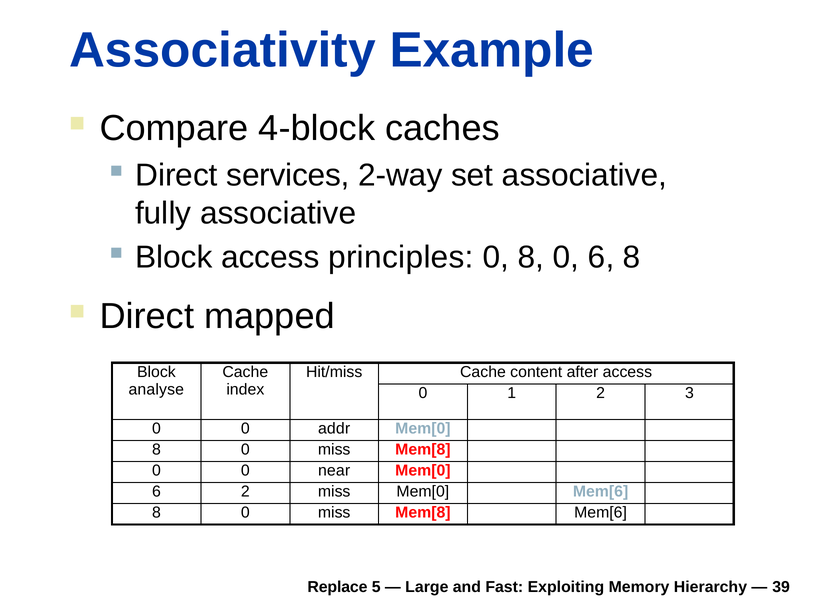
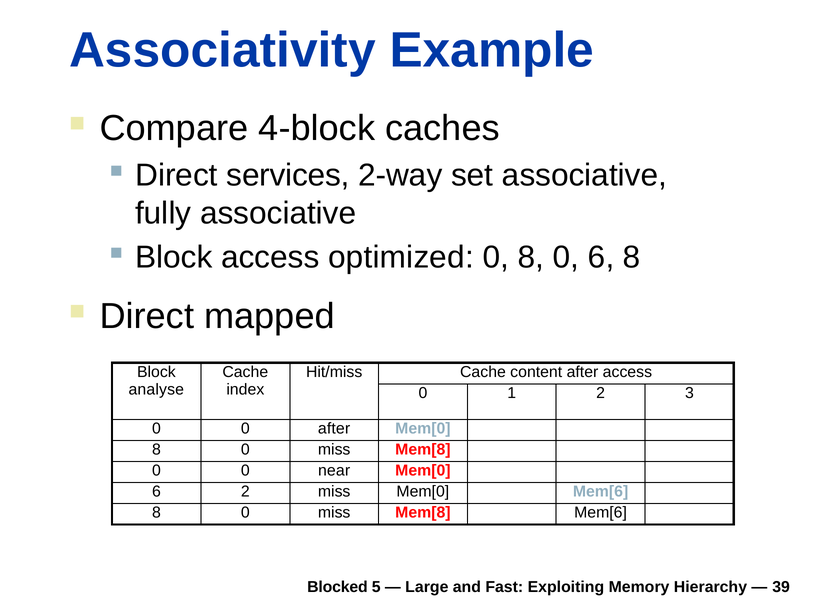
principles: principles -> optimized
0 addr: addr -> after
Replace: Replace -> Blocked
